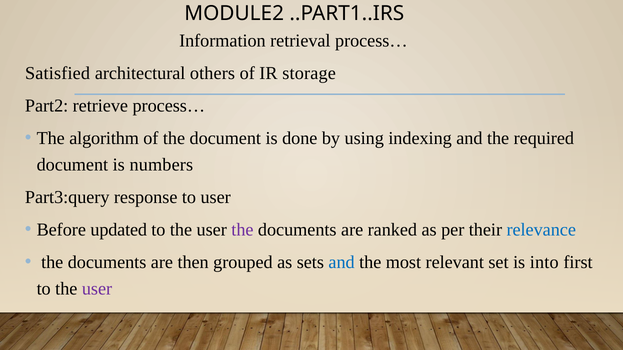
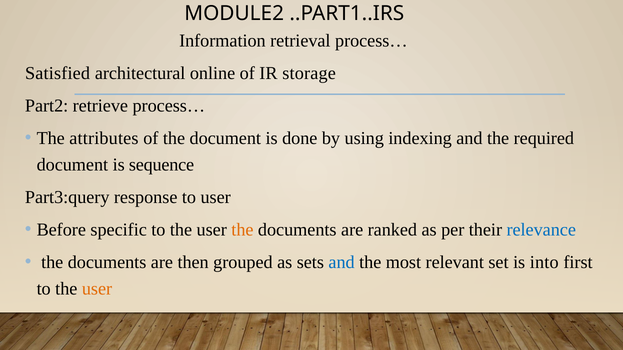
others: others -> online
algorithm: algorithm -> attributes
numbers: numbers -> sequence
updated: updated -> specific
the at (242, 230) colour: purple -> orange
user at (97, 289) colour: purple -> orange
